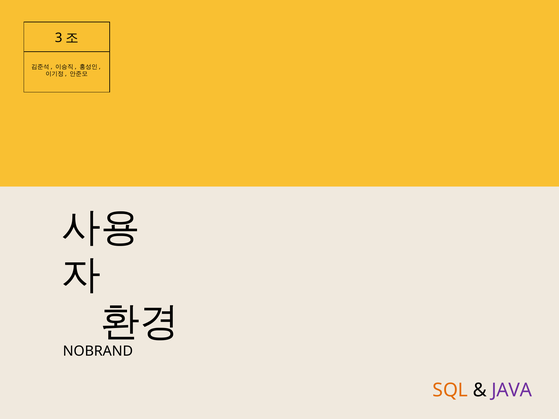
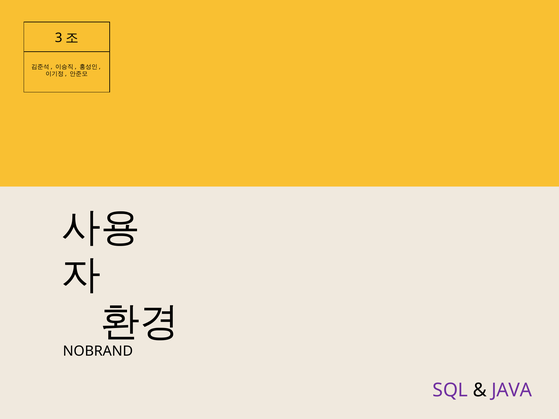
SQL colour: orange -> purple
